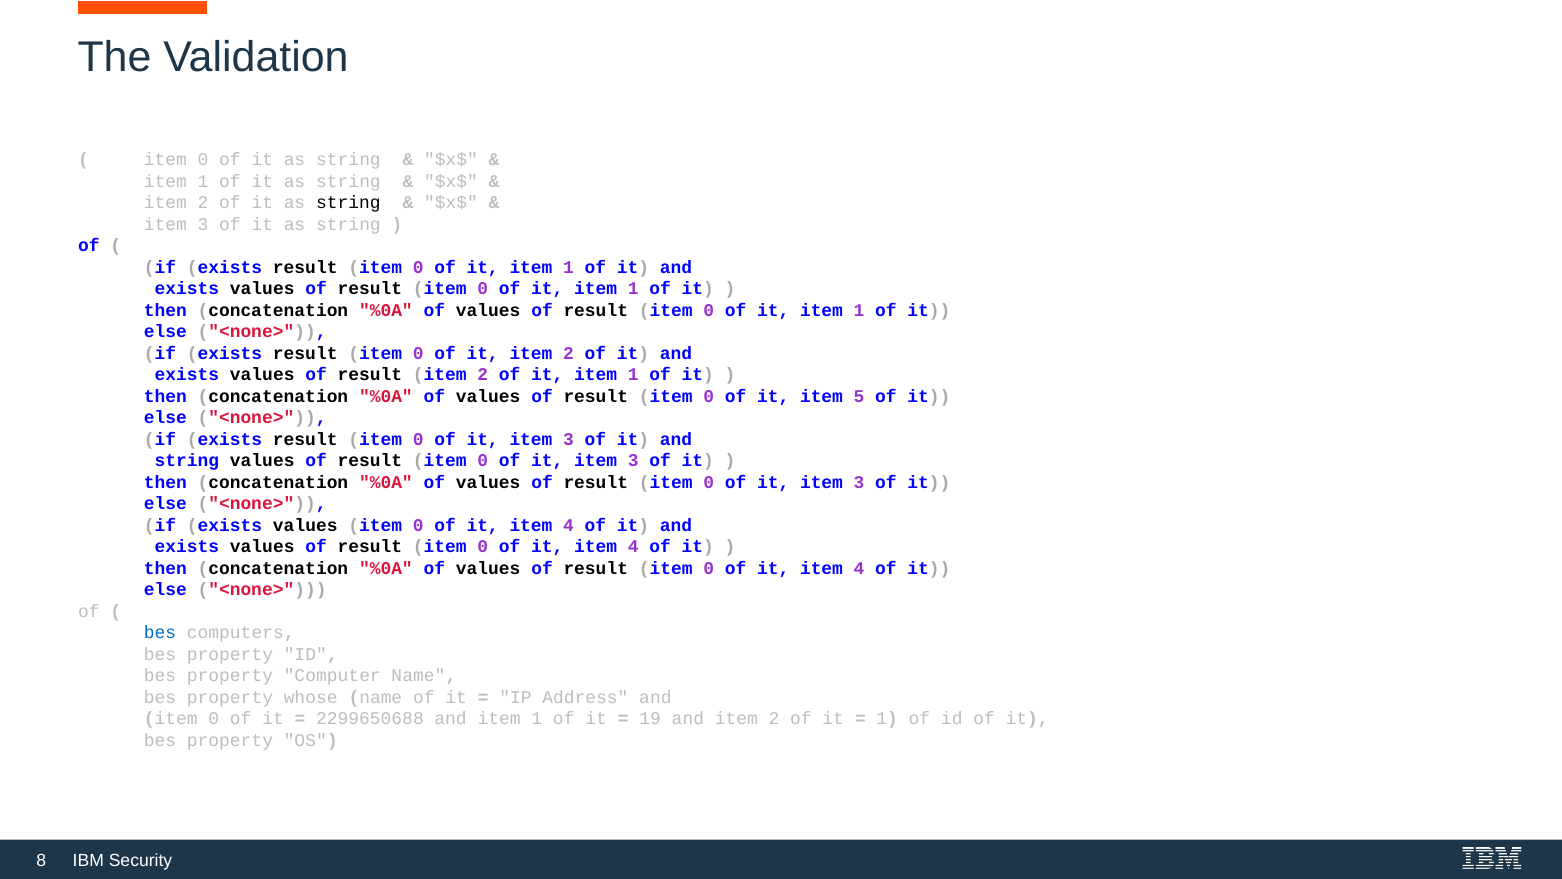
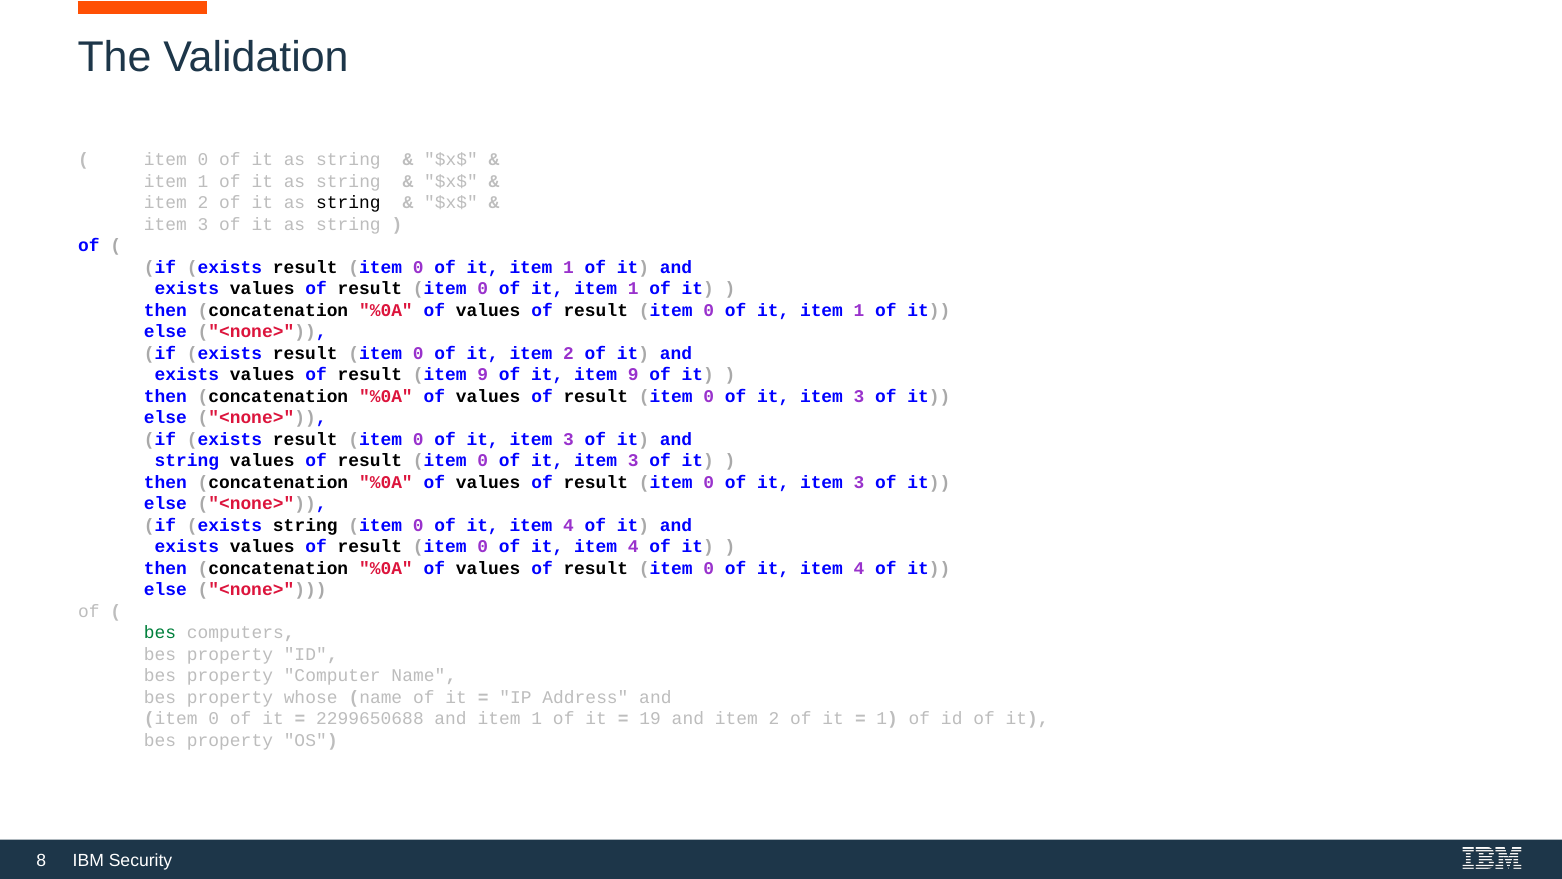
result item 2: 2 -> 9
1 at (633, 375): 1 -> 9
5 at (859, 396): 5 -> 3
if exists values: values -> string
bes at (160, 632) colour: blue -> green
